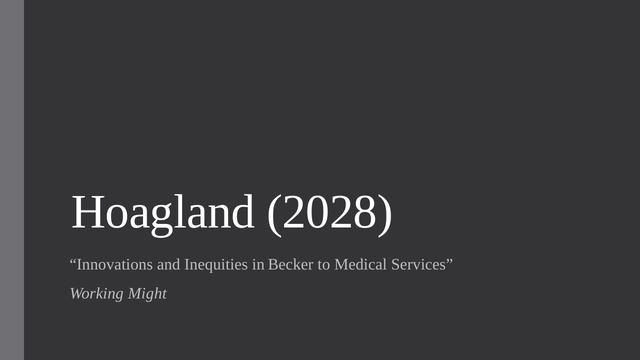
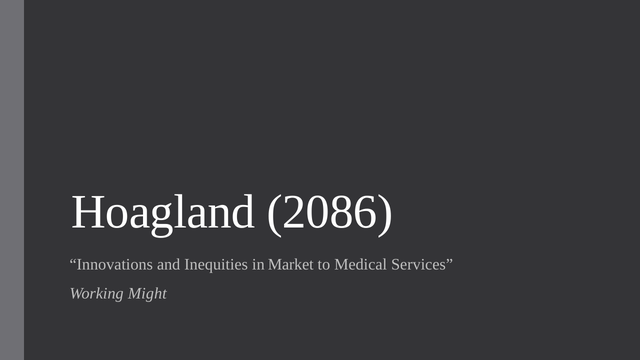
2028: 2028 -> 2086
Becker: Becker -> Market
